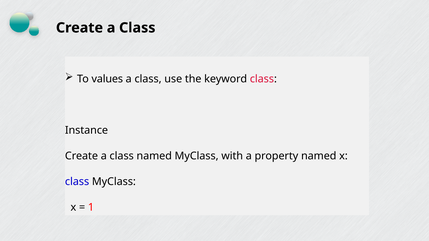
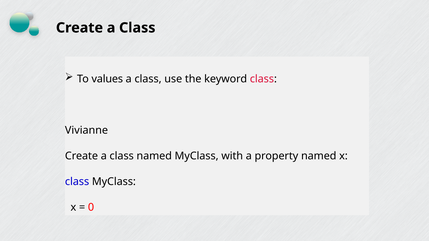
Instance: Instance -> Vivianne
1: 1 -> 0
